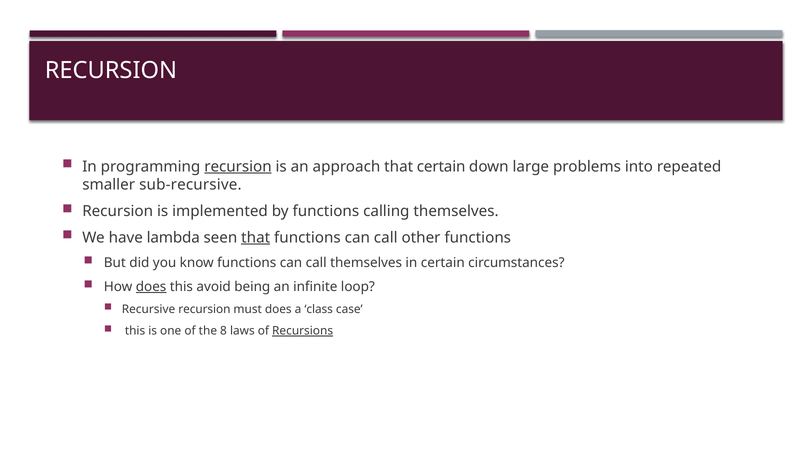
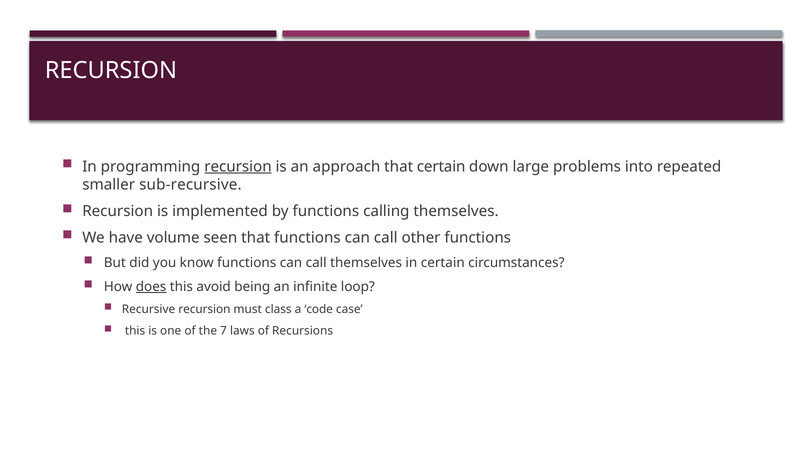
lambda: lambda -> volume
that at (256, 237) underline: present -> none
must does: does -> class
class: class -> code
8: 8 -> 7
Recursions underline: present -> none
